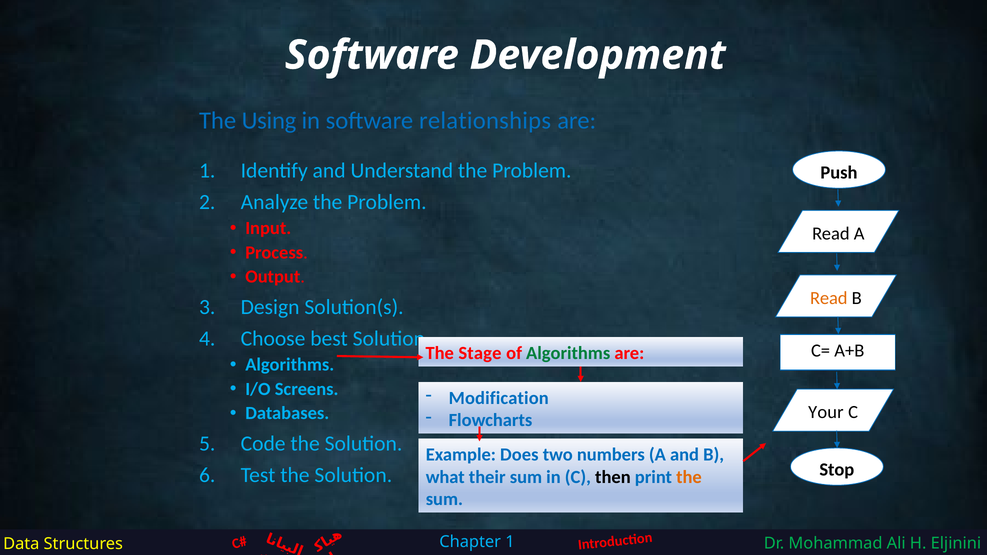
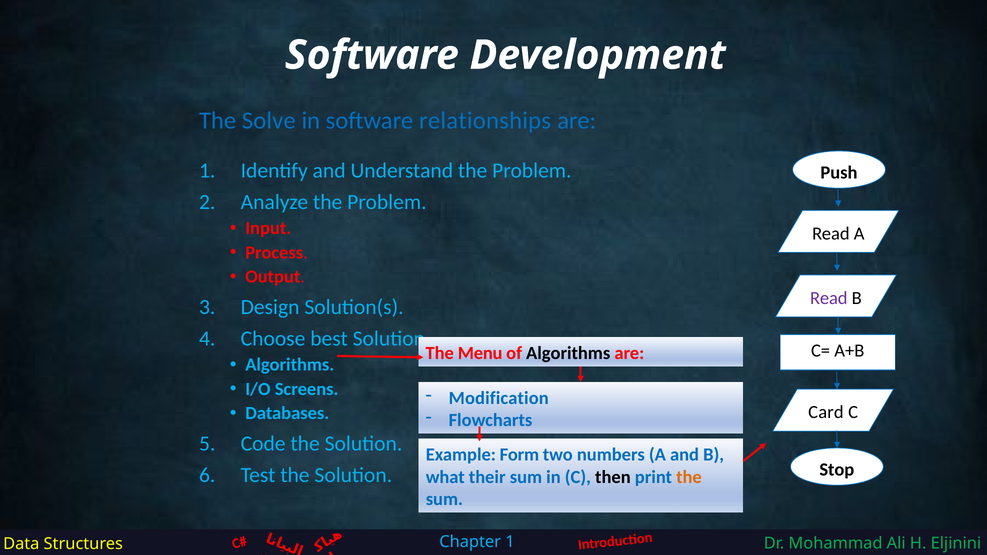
Using: Using -> Solve
Read at (829, 298) colour: orange -> purple
Stage: Stage -> Menu
Algorithms at (568, 353) colour: green -> black
Your: Your -> Card
Does: Does -> Form
